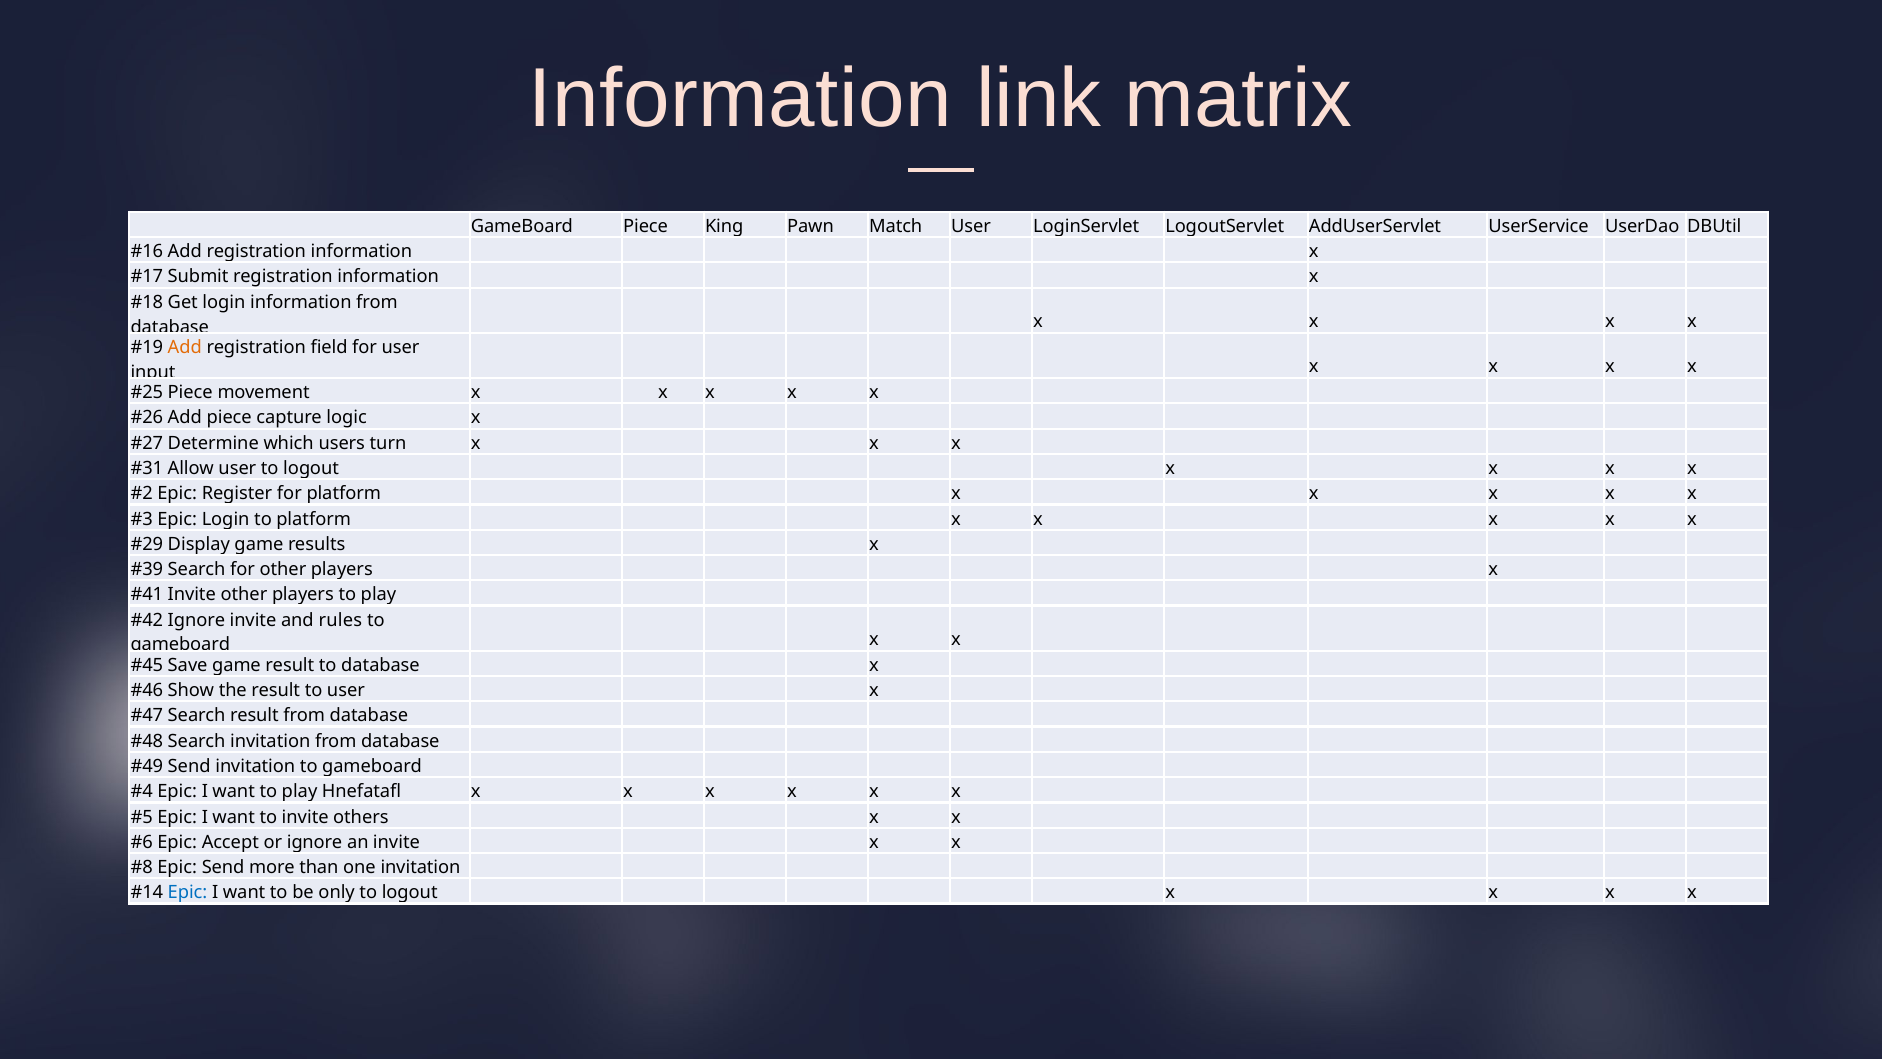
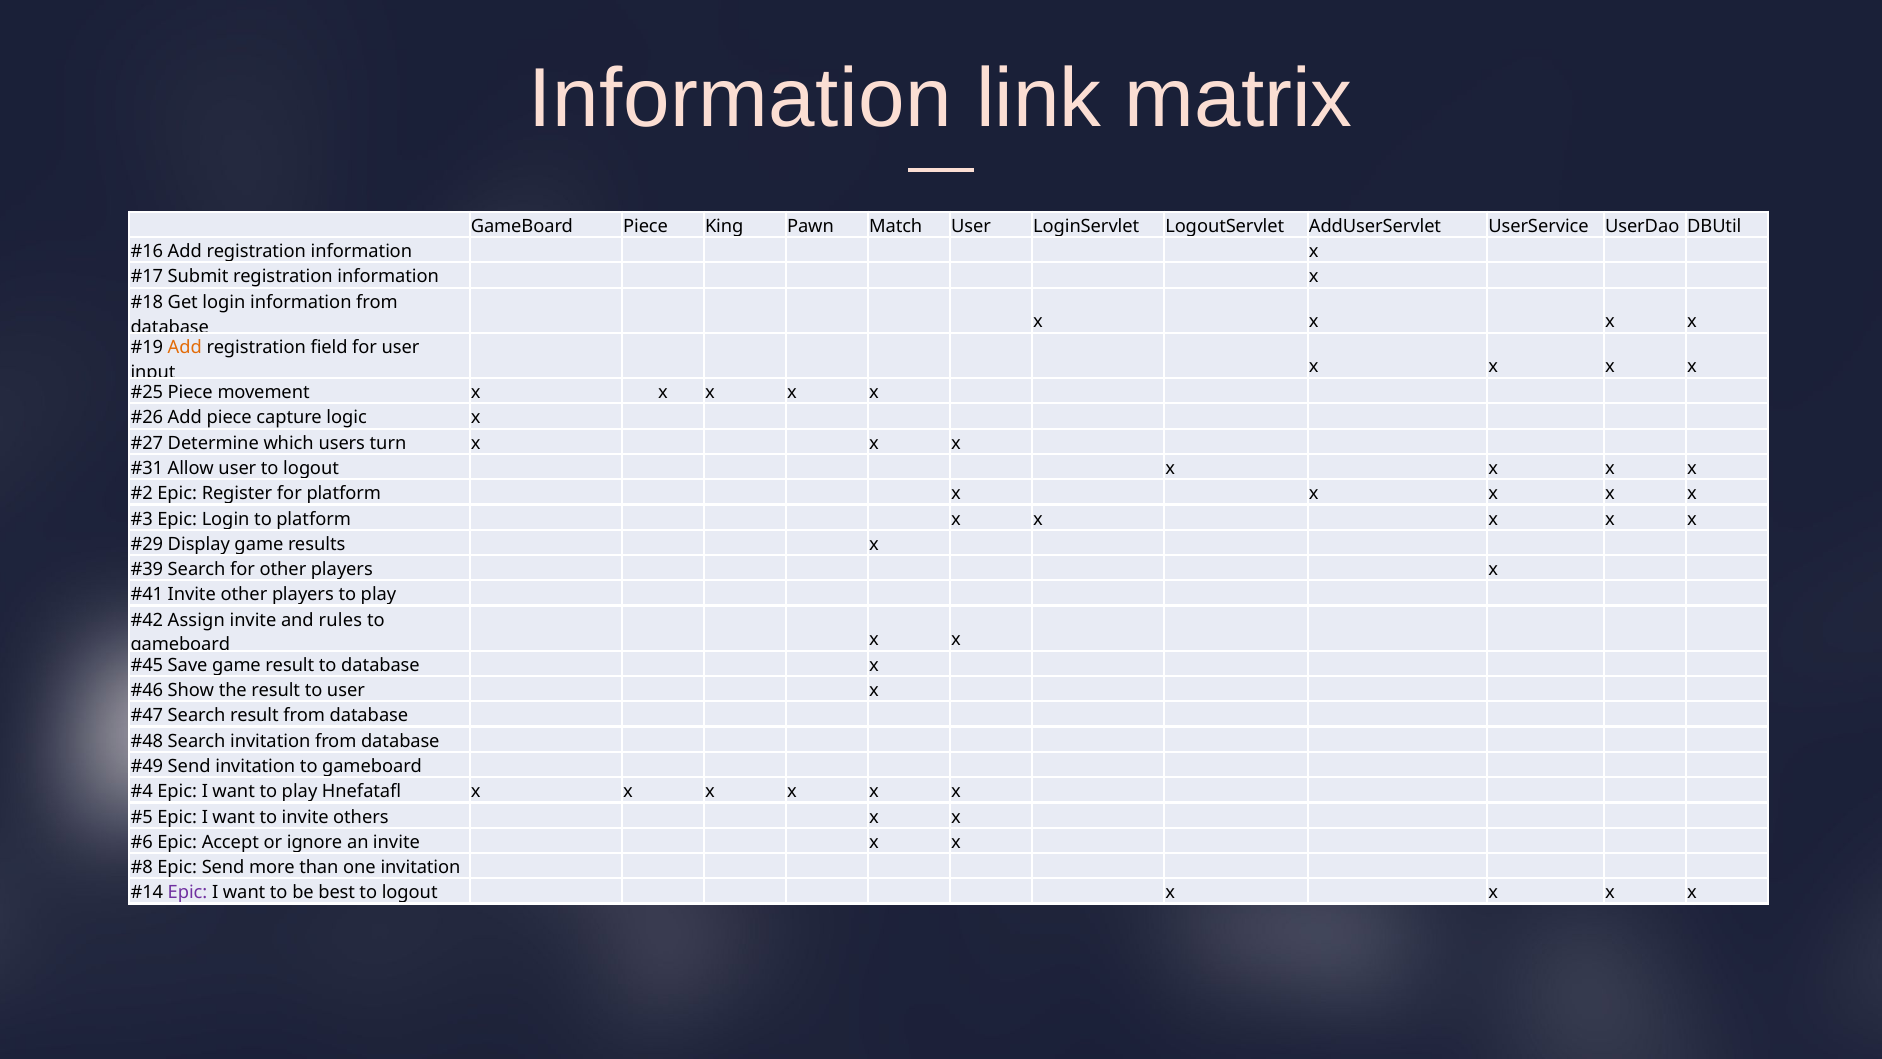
Ignore at (196, 620): Ignore -> Assign
Epic at (188, 893) colour: blue -> purple
only: only -> best
